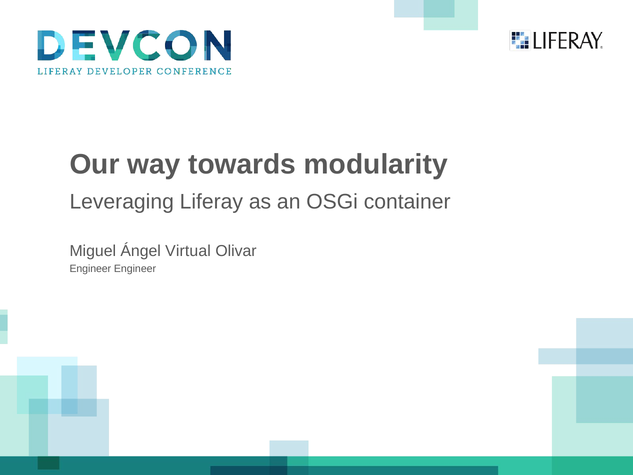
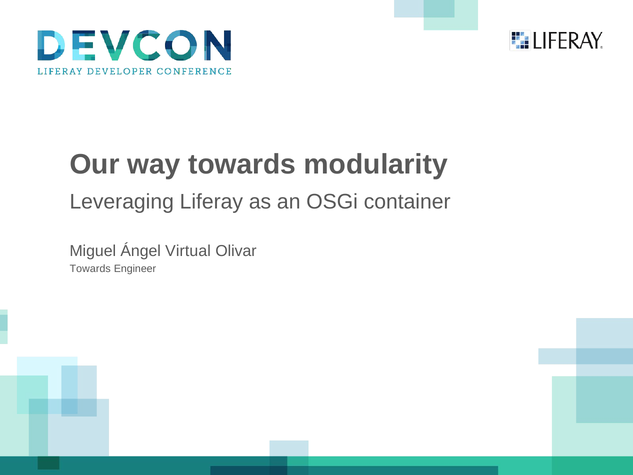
Engineer at (90, 269): Engineer -> Towards
